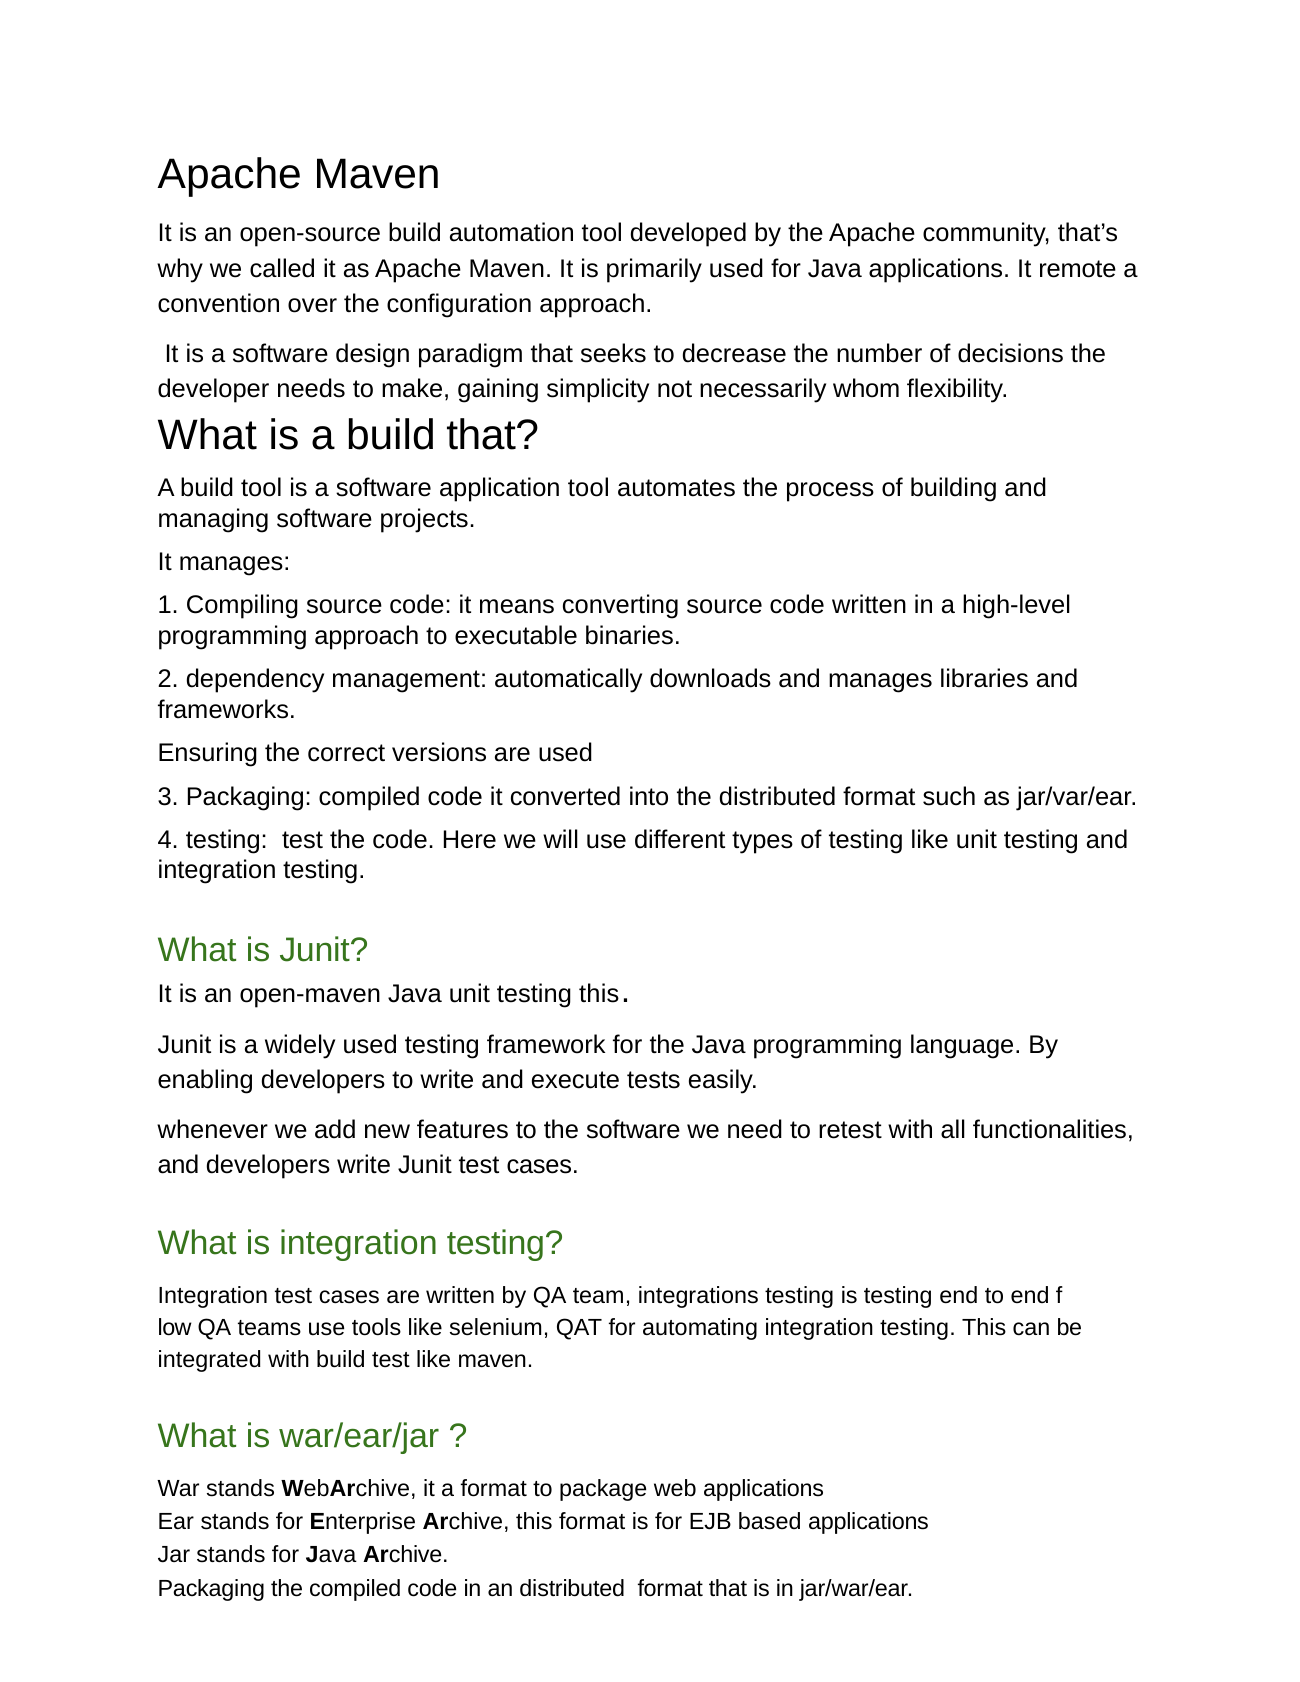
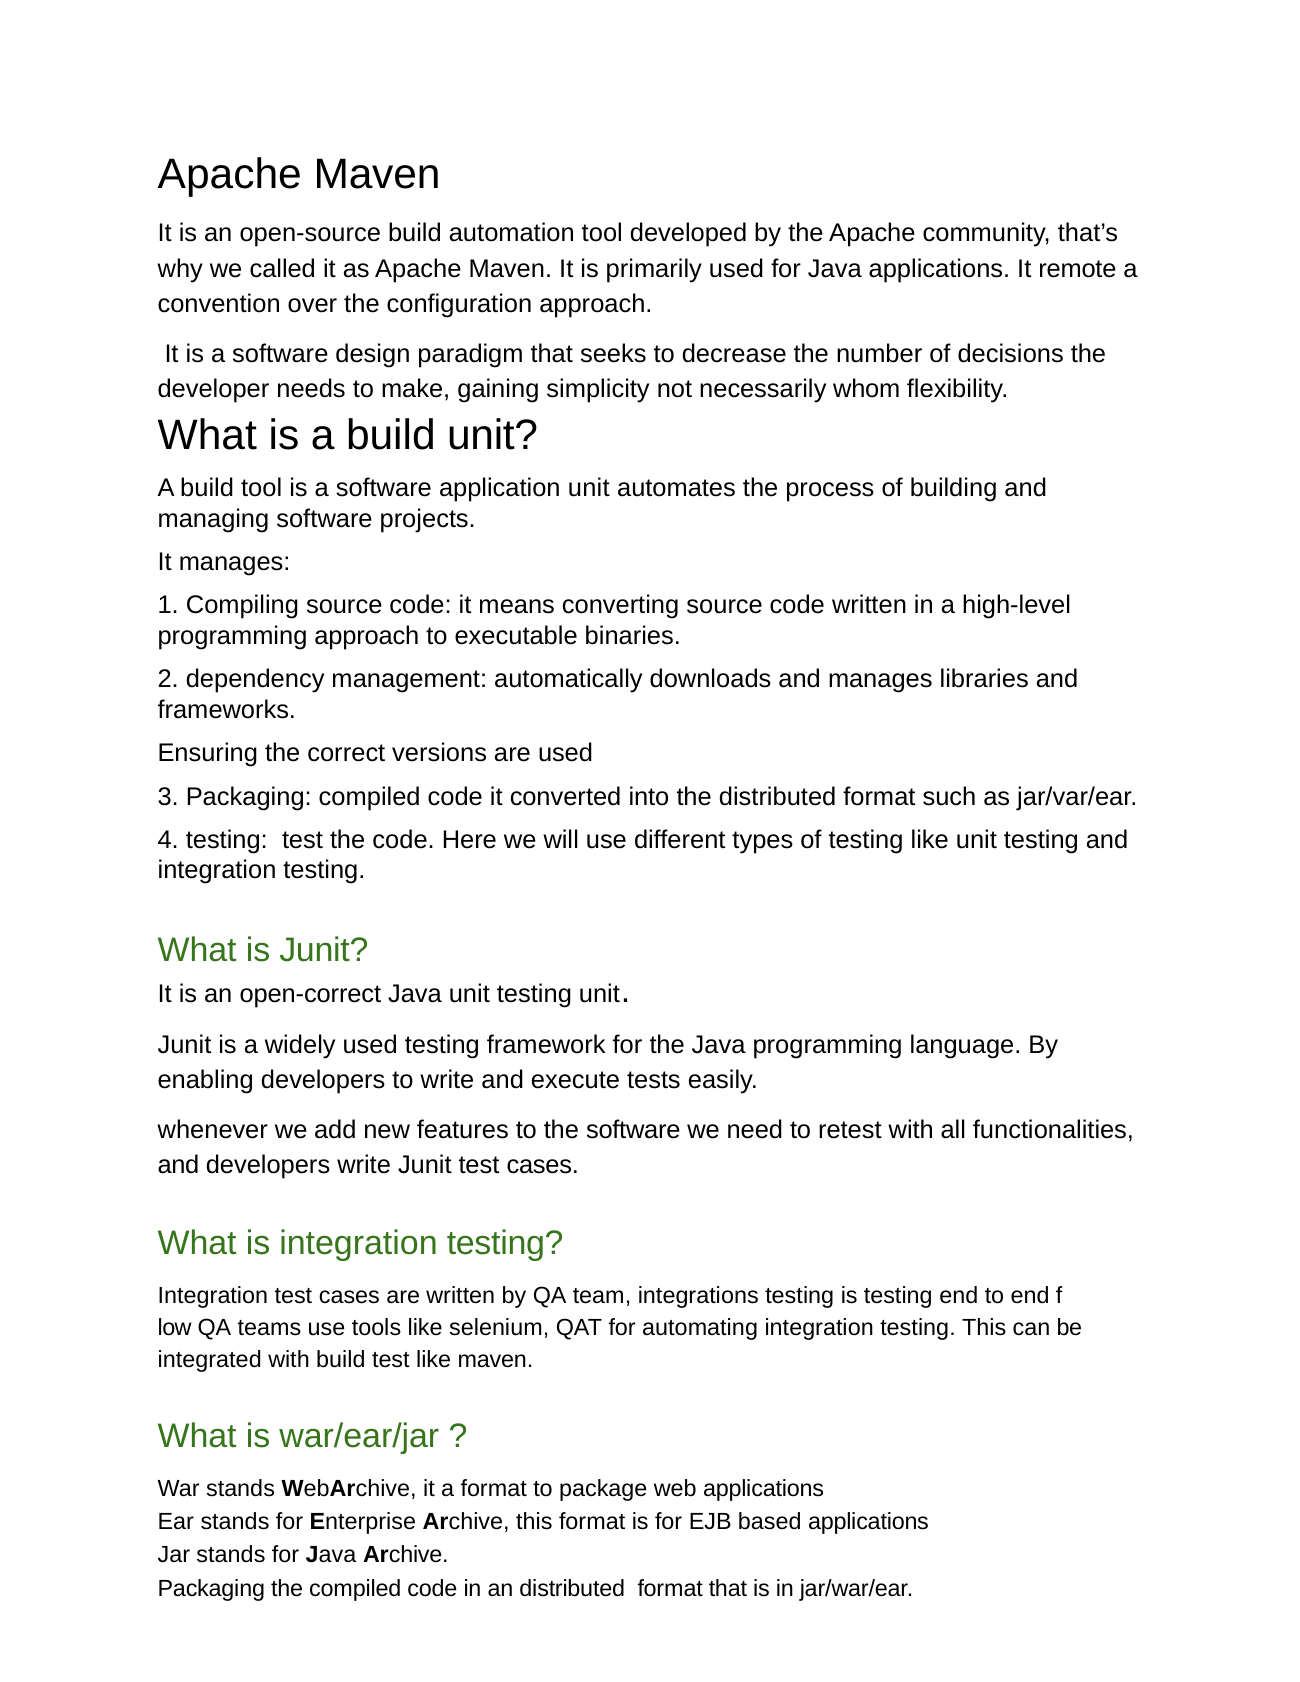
build that: that -> unit
application tool: tool -> unit
open-maven: open-maven -> open-correct
unit testing this: this -> unit
